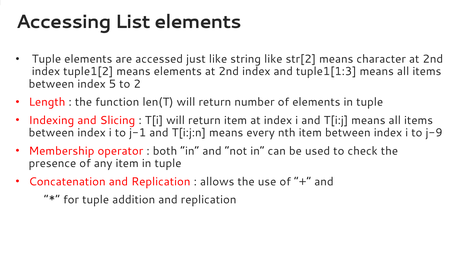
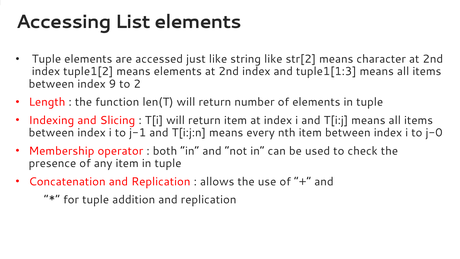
5: 5 -> 9
j-9: j-9 -> j-0
